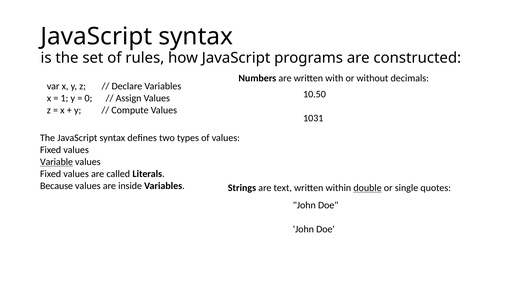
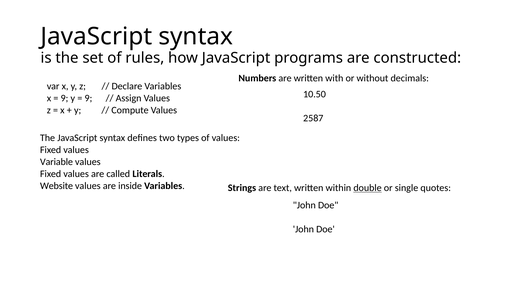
1 at (64, 98): 1 -> 9
0 at (88, 98): 0 -> 9
1031: 1031 -> 2587
Variable underline: present -> none
Because: Because -> Website
